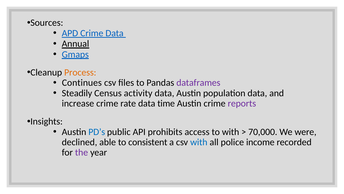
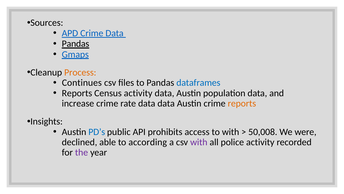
Annual at (75, 44): Annual -> Pandas
dataframes colour: purple -> blue
Steadily at (77, 93): Steadily -> Reports
data time: time -> data
reports at (242, 103) colour: purple -> orange
70,000: 70,000 -> 50,008
consistent: consistent -> according
with at (199, 142) colour: blue -> purple
police income: income -> activity
